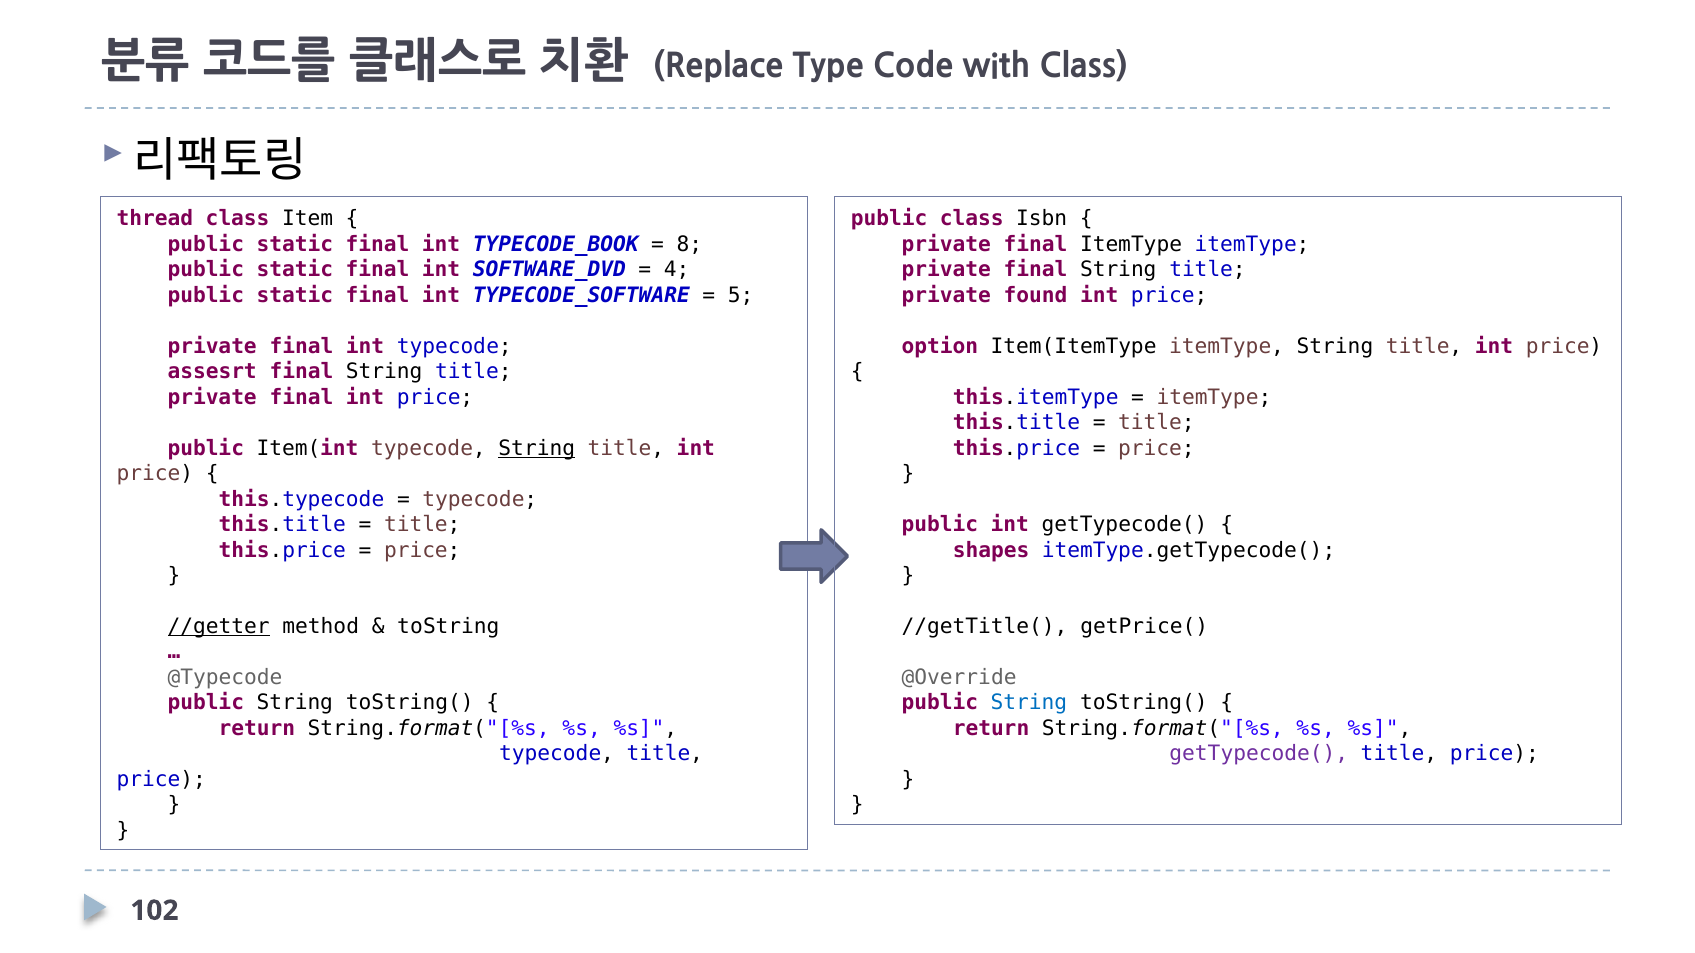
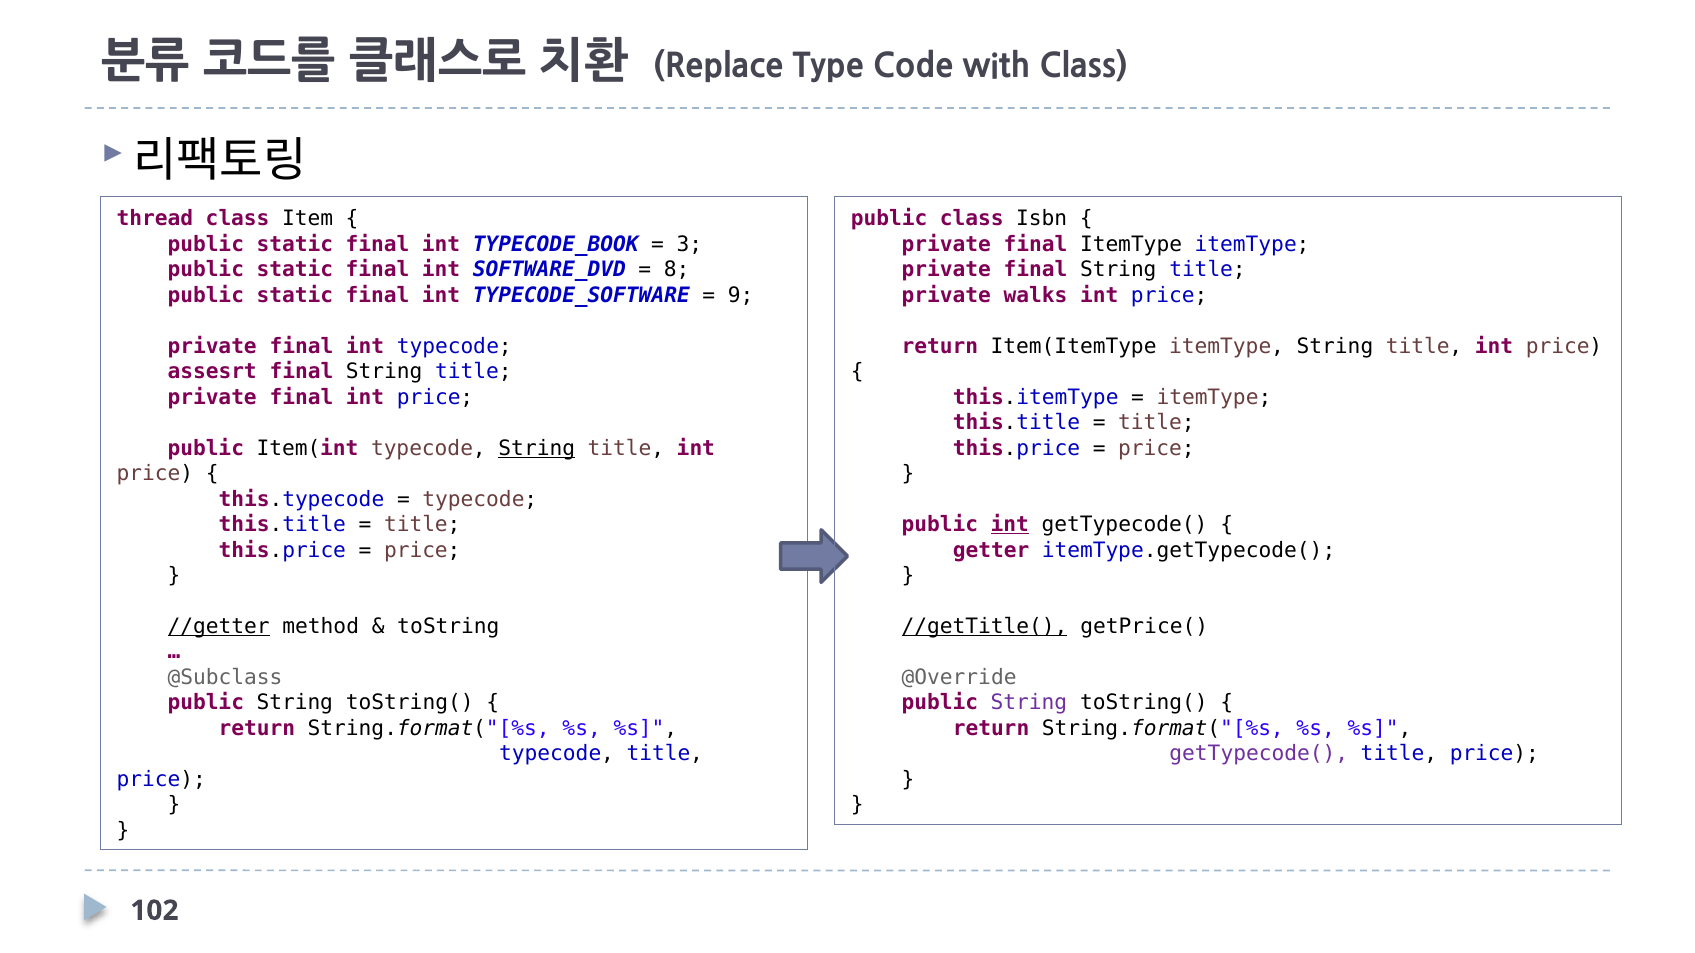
8: 8 -> 3
4: 4 -> 8
5: 5 -> 9
found: found -> walks
option at (940, 346): option -> return
int at (1010, 525) underline: none -> present
shapes: shapes -> getter
//getTitle( underline: none -> present
@Typecode: @Typecode -> @Subclass
String at (1029, 703) colour: blue -> purple
